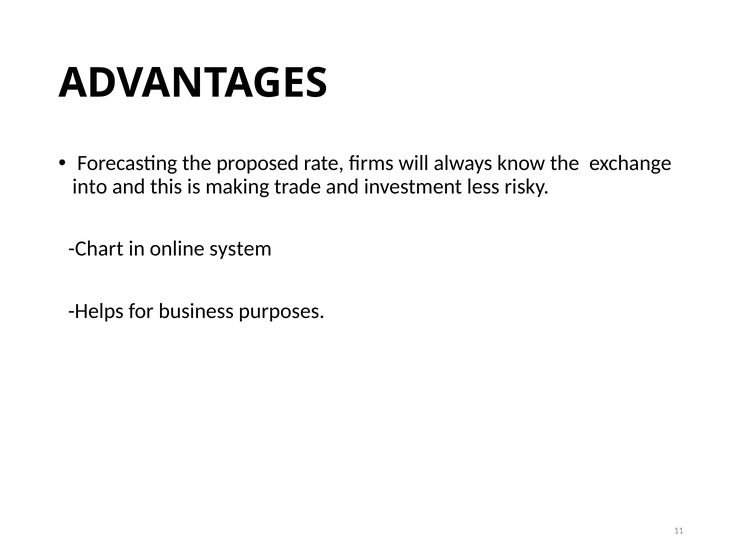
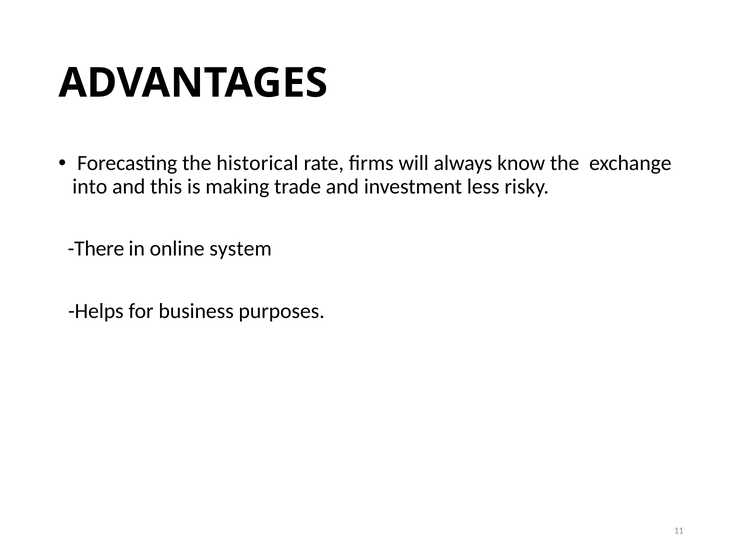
proposed: proposed -> historical
Chart: Chart -> There
